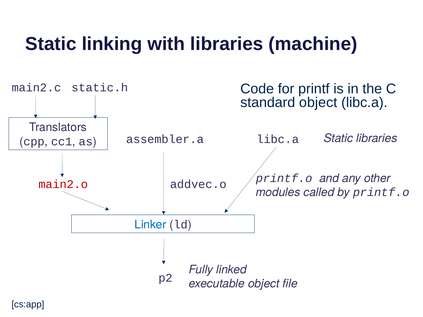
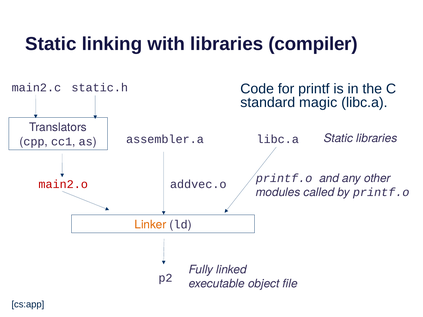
machine: machine -> compiler
standard object: object -> magic
Linker colour: blue -> orange
